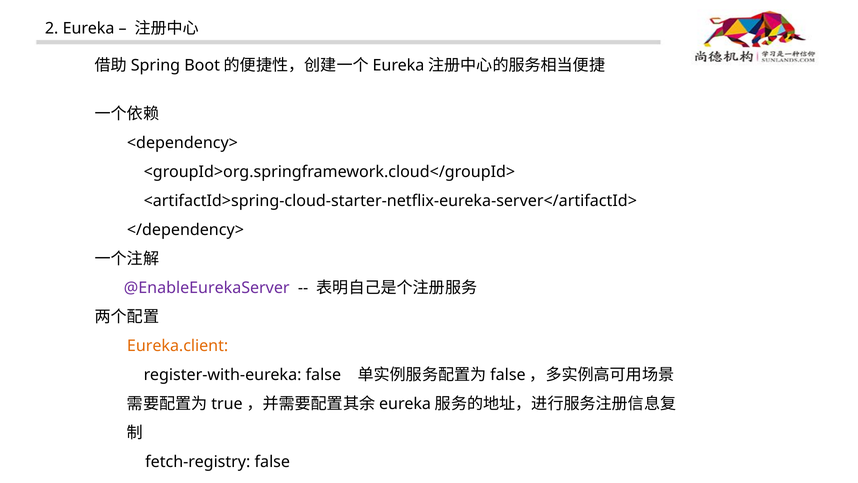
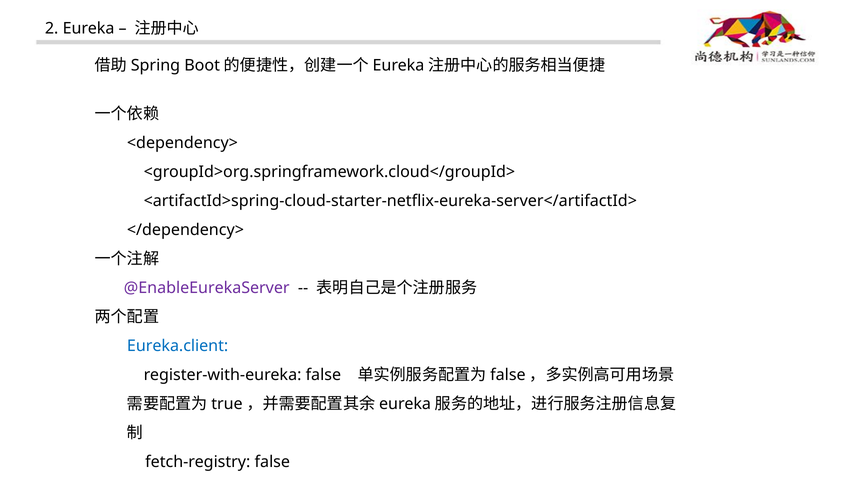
Eureka.client colour: orange -> blue
